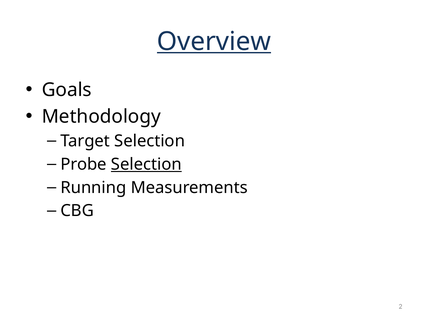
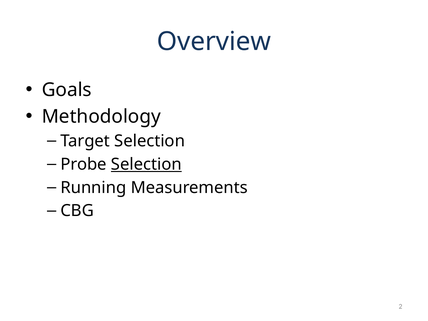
Overview underline: present -> none
